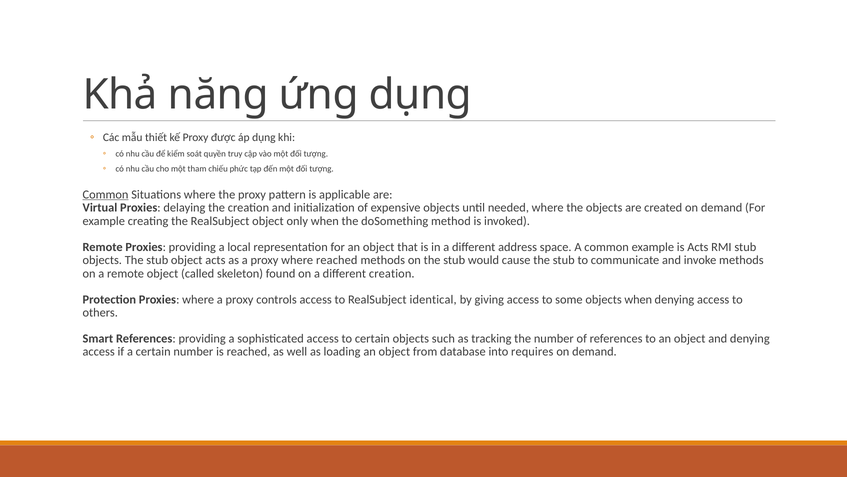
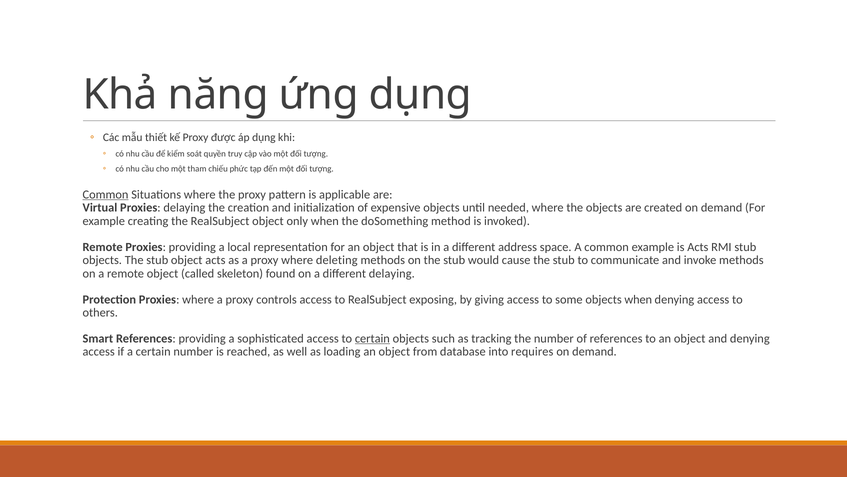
where reached: reached -> deleting
different creation: creation -> delaying
identical: identical -> exposing
certain at (372, 338) underline: none -> present
